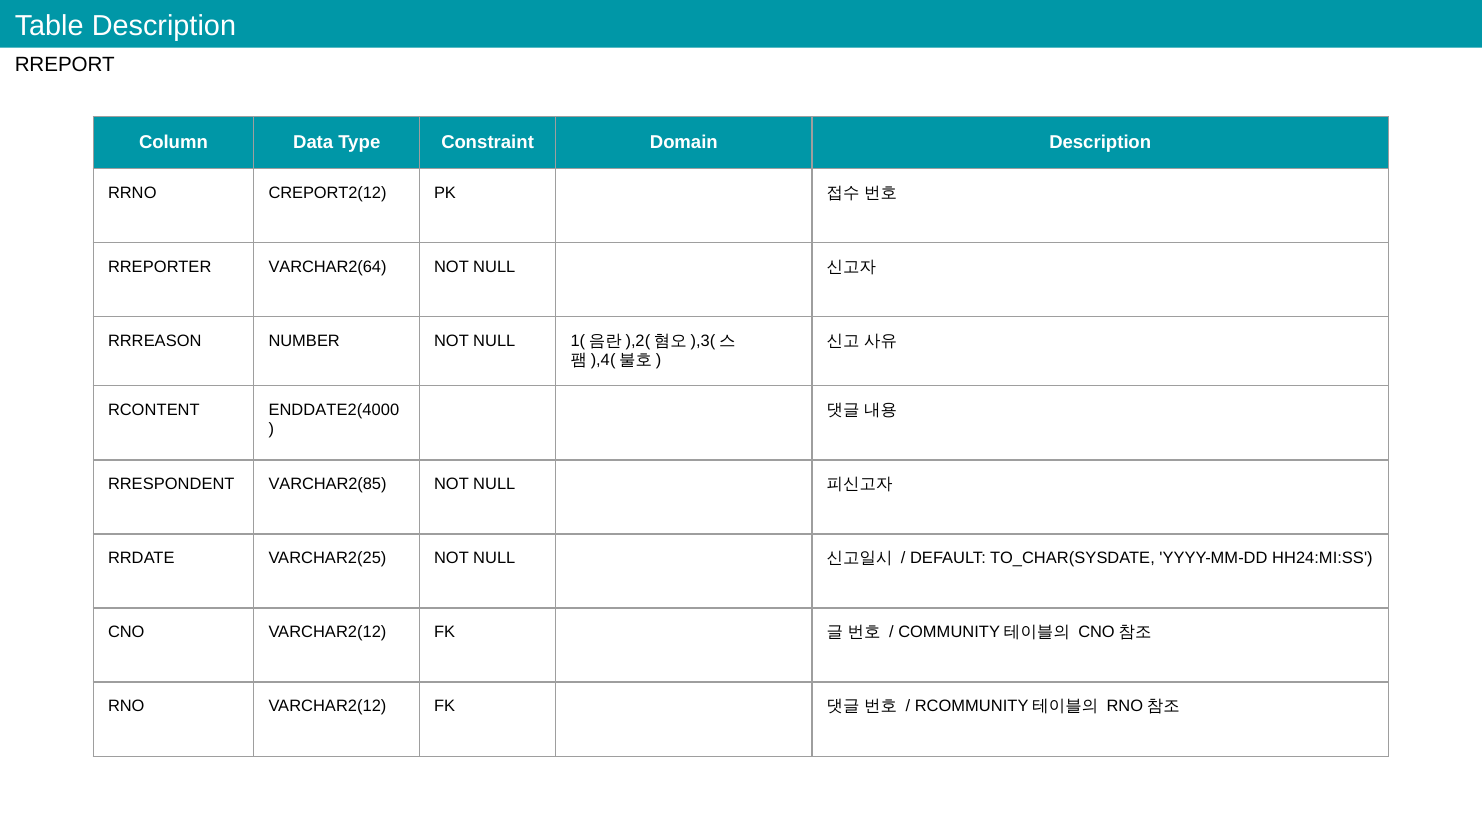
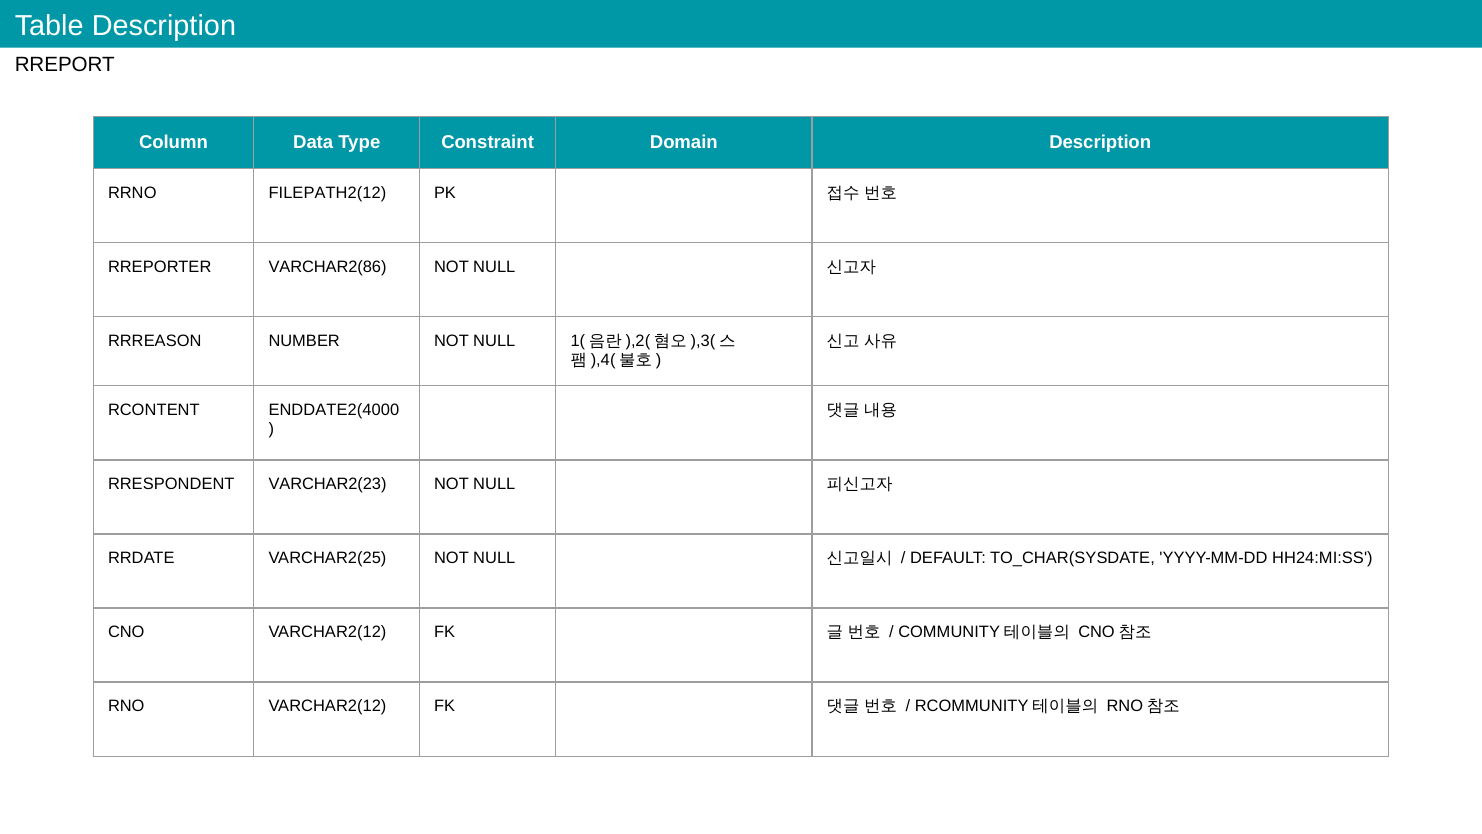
CREPORT2(12: CREPORT2(12 -> FILEPATH2(12
VARCHAR2(64: VARCHAR2(64 -> VARCHAR2(86
VARCHAR2(85: VARCHAR2(85 -> VARCHAR2(23
